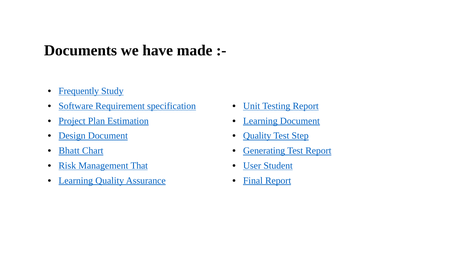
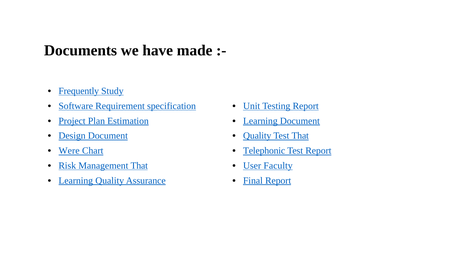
Test Step: Step -> That
Bhatt: Bhatt -> Were
Generating: Generating -> Telephonic
Student: Student -> Faculty
